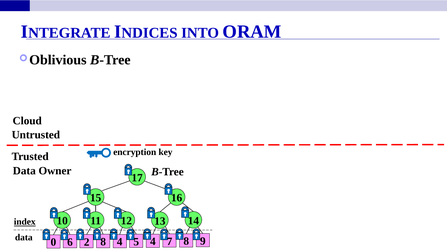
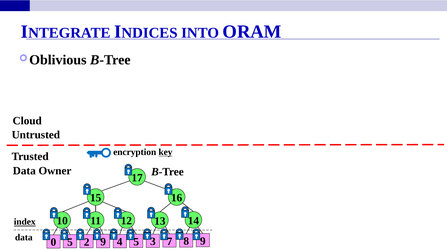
key underline: none -> present
0 6: 6 -> 5
2 8: 8 -> 9
5 4: 4 -> 3
